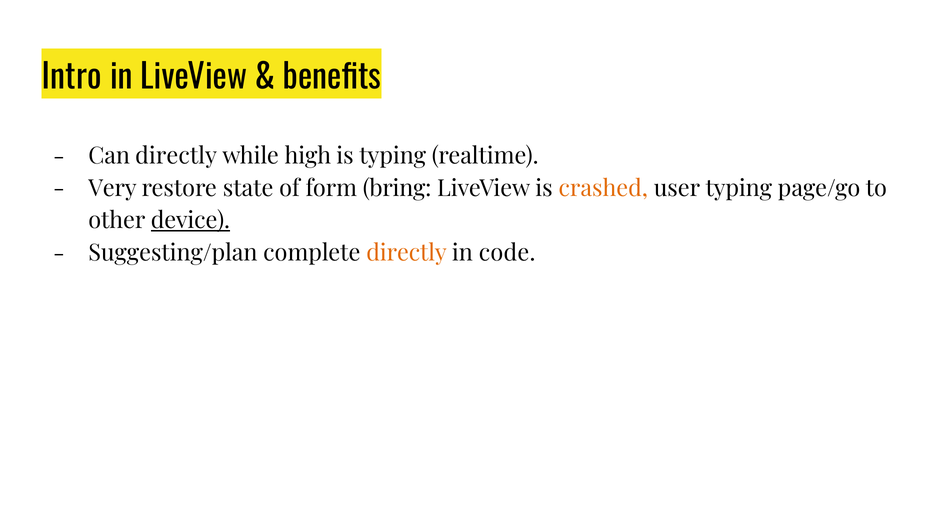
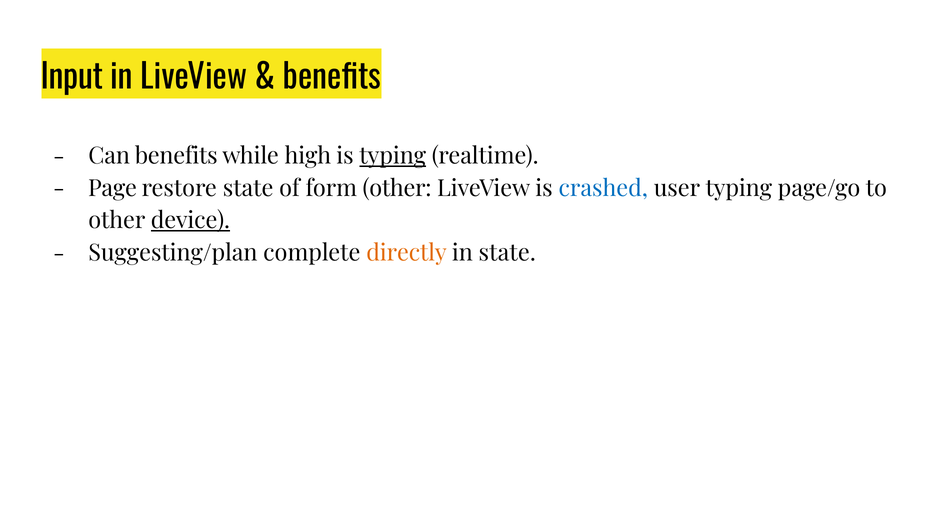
Intro: Intro -> Input
Can directly: directly -> benefits
typing at (393, 156) underline: none -> present
Very: Very -> Page
form bring: bring -> other
crashed colour: orange -> blue
in code: code -> state
